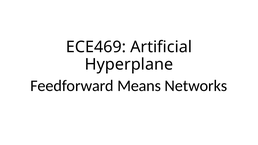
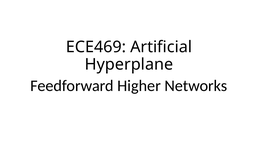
Means: Means -> Higher
